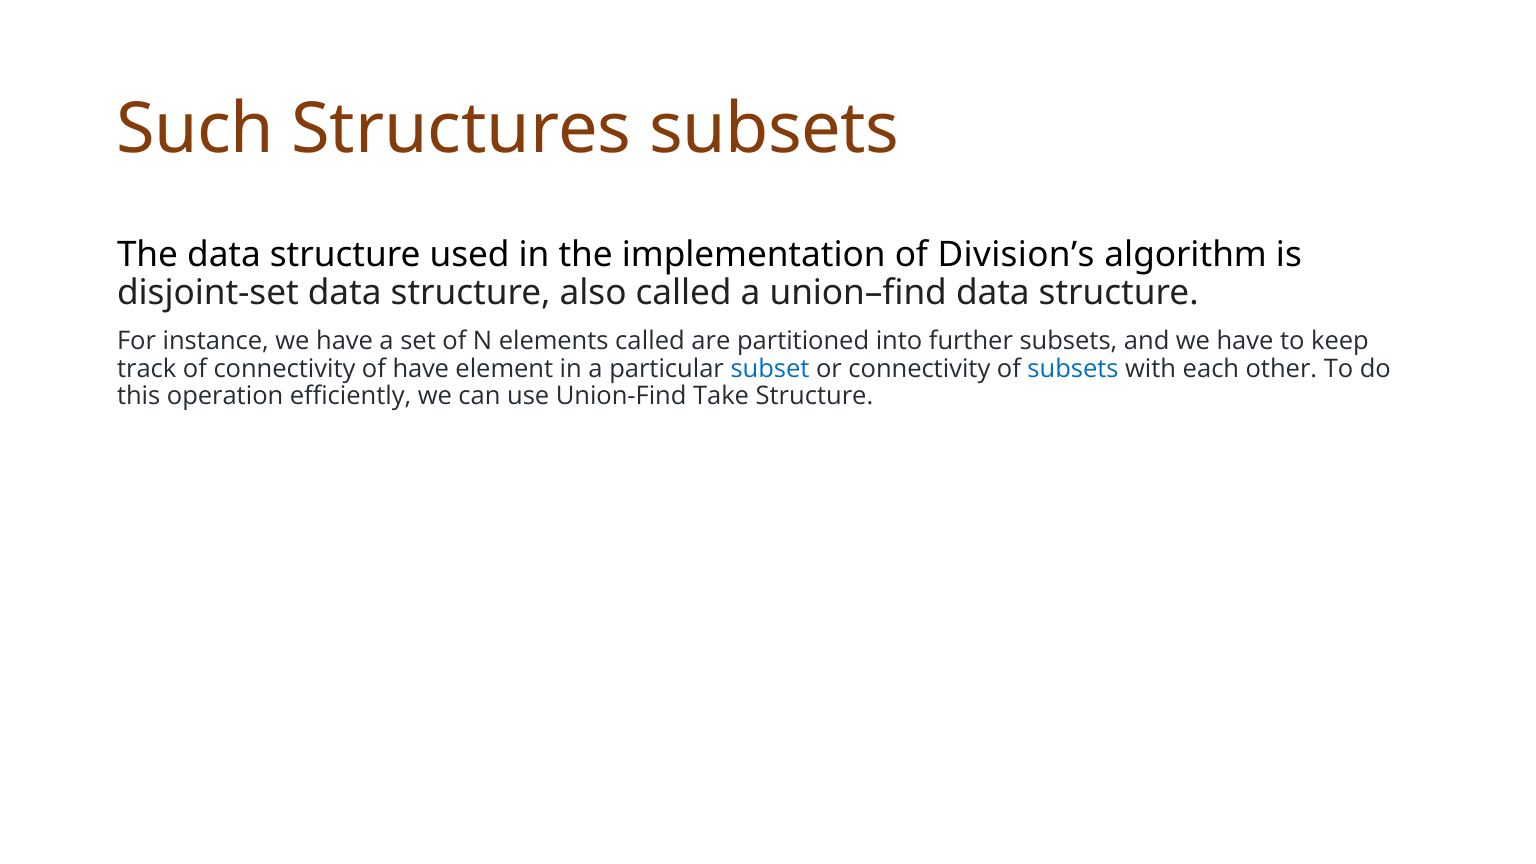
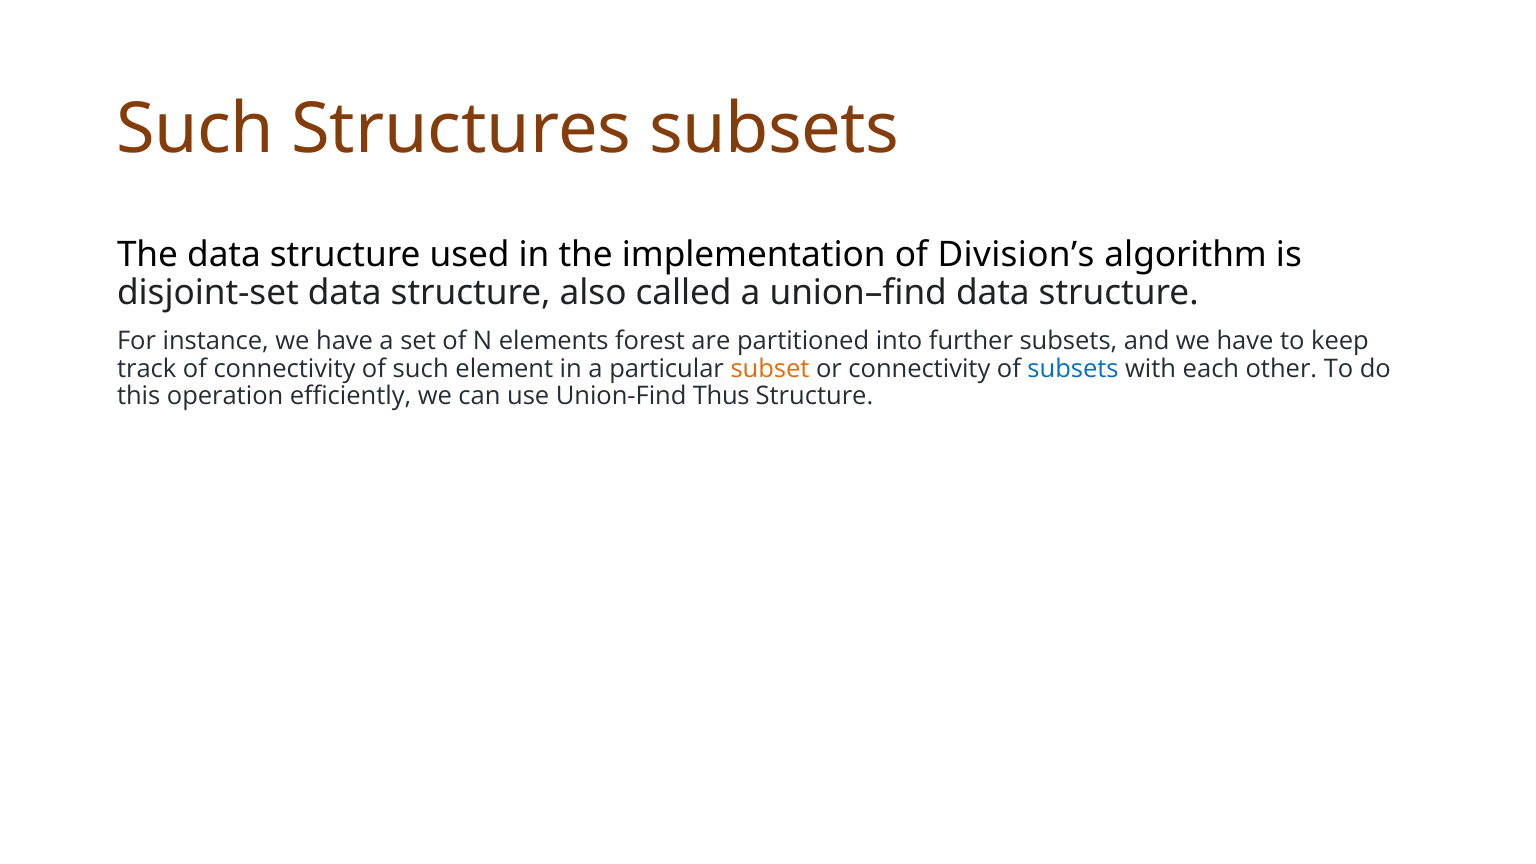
elements called: called -> forest
of have: have -> such
subset colour: blue -> orange
Take: Take -> Thus
